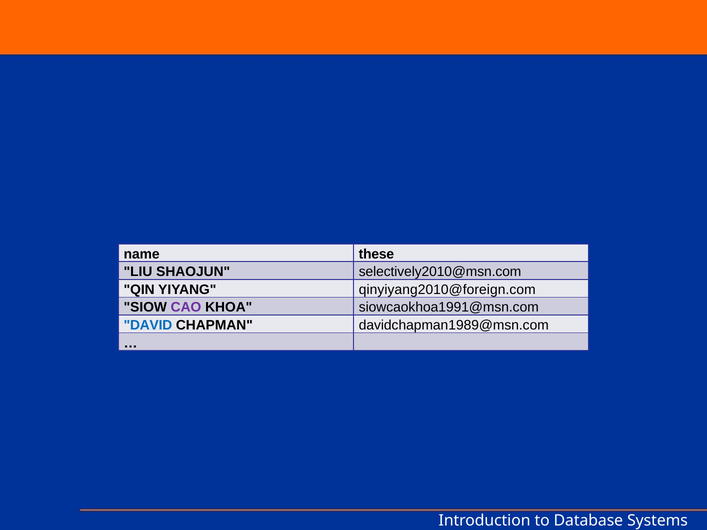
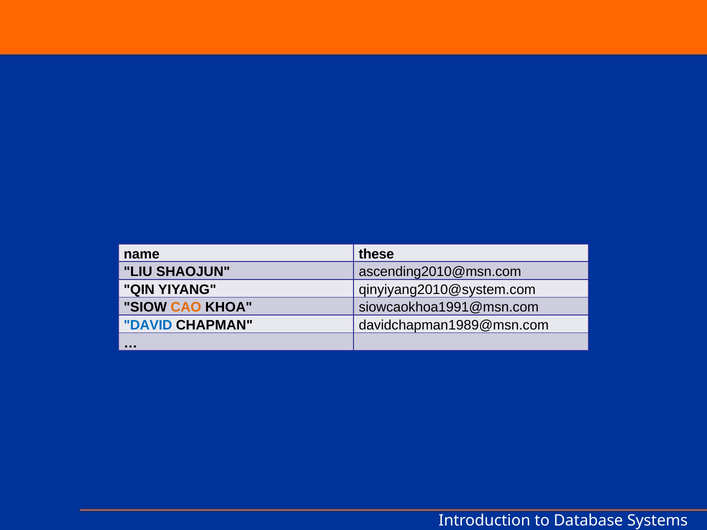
selectively2010@msn.com: selectively2010@msn.com -> ascending2010@msn.com
qinyiyang2010@foreign.com: qinyiyang2010@foreign.com -> qinyiyang2010@system.com
CAO colour: purple -> orange
